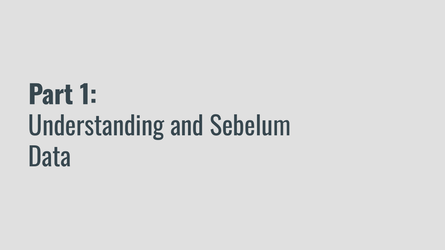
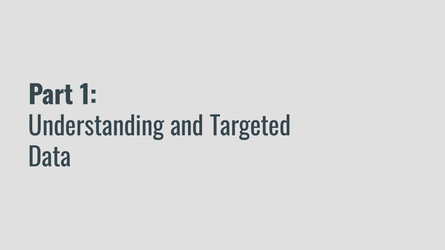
Sebelum: Sebelum -> Targeted
